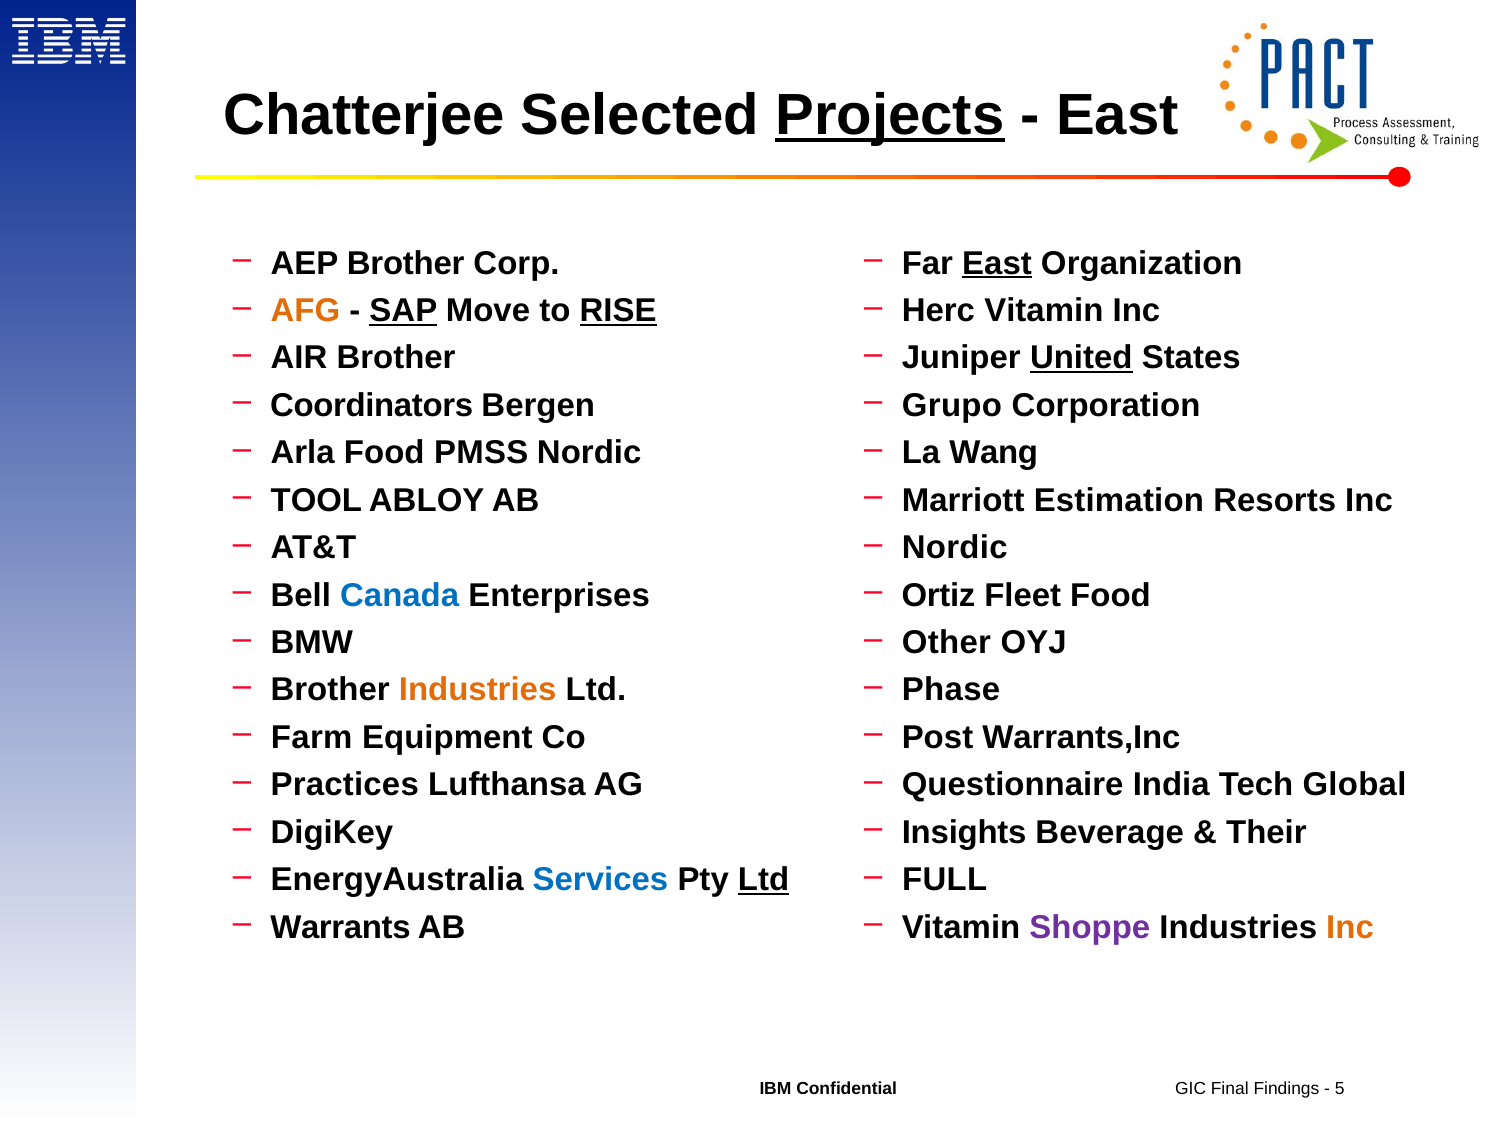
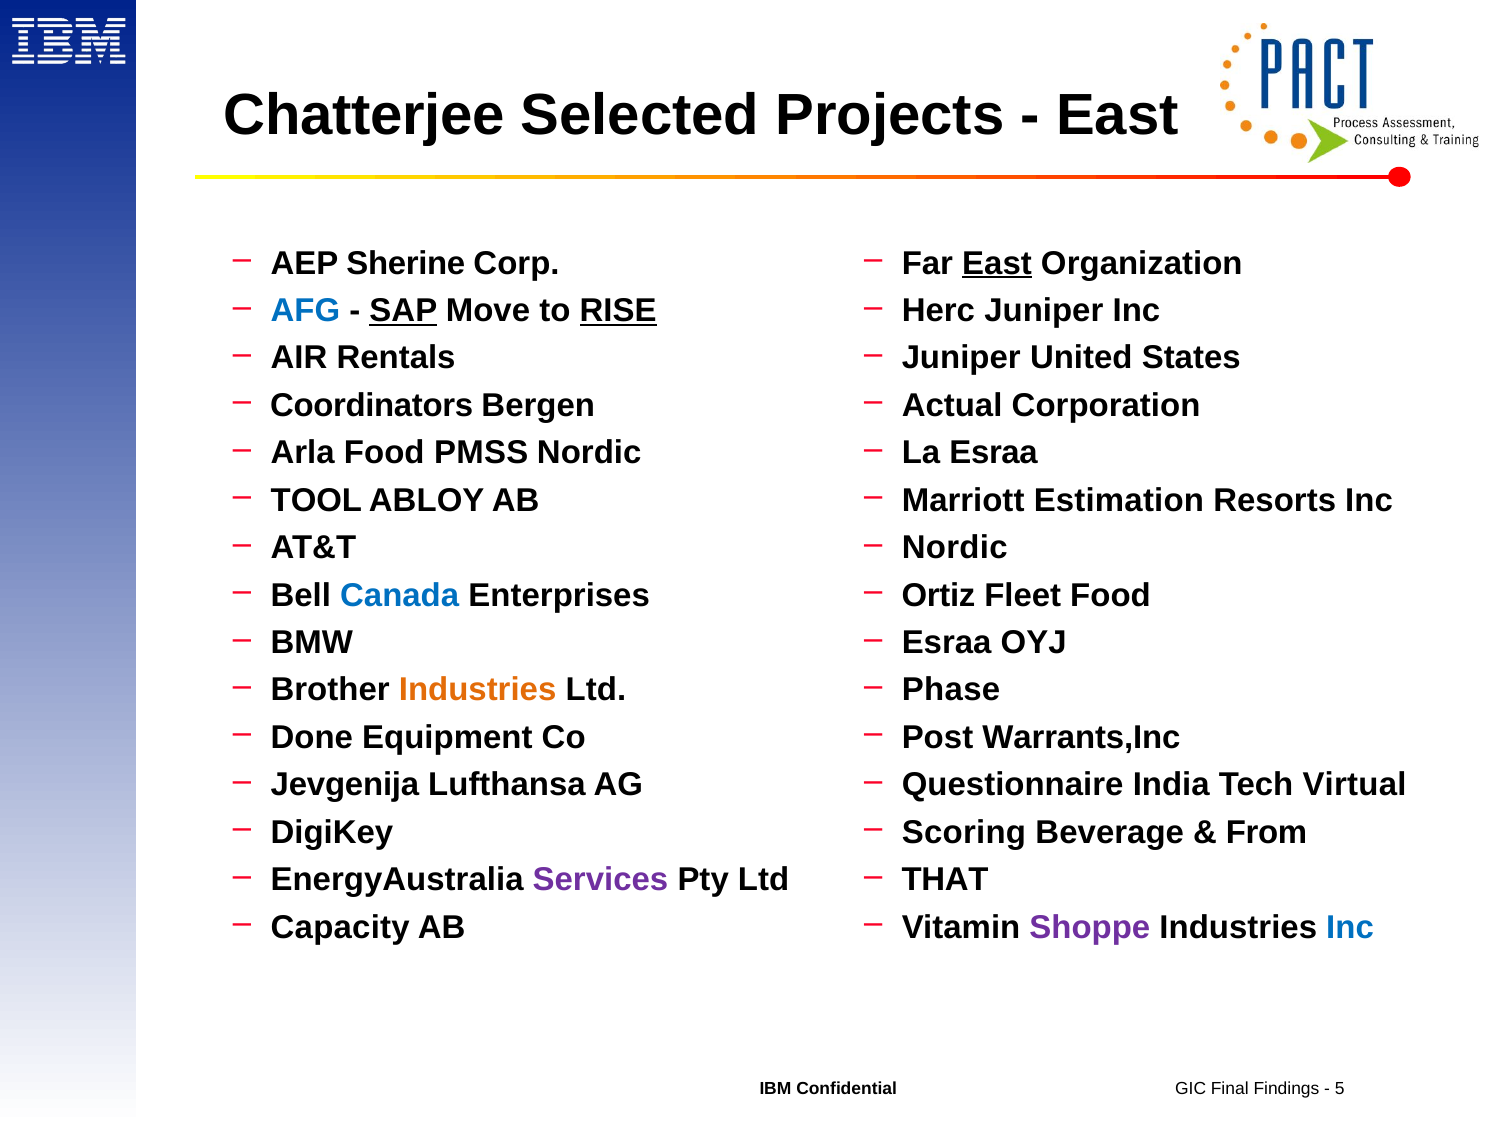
Projects underline: present -> none
AEP Brother: Brother -> Sherine
AFG colour: orange -> blue
Herc Vitamin: Vitamin -> Juniper
AIR Brother: Brother -> Rentals
United underline: present -> none
Grupo: Grupo -> Actual
La Wang: Wang -> Esraa
Other at (946, 643): Other -> Esraa
Farm: Farm -> Done
Practices: Practices -> Jevgenija
Global: Global -> Virtual
Insights: Insights -> Scoring
Their: Their -> From
Services colour: blue -> purple
Ltd at (764, 880) underline: present -> none
FULL: FULL -> THAT
Warrants: Warrants -> Capacity
Inc at (1350, 927) colour: orange -> blue
